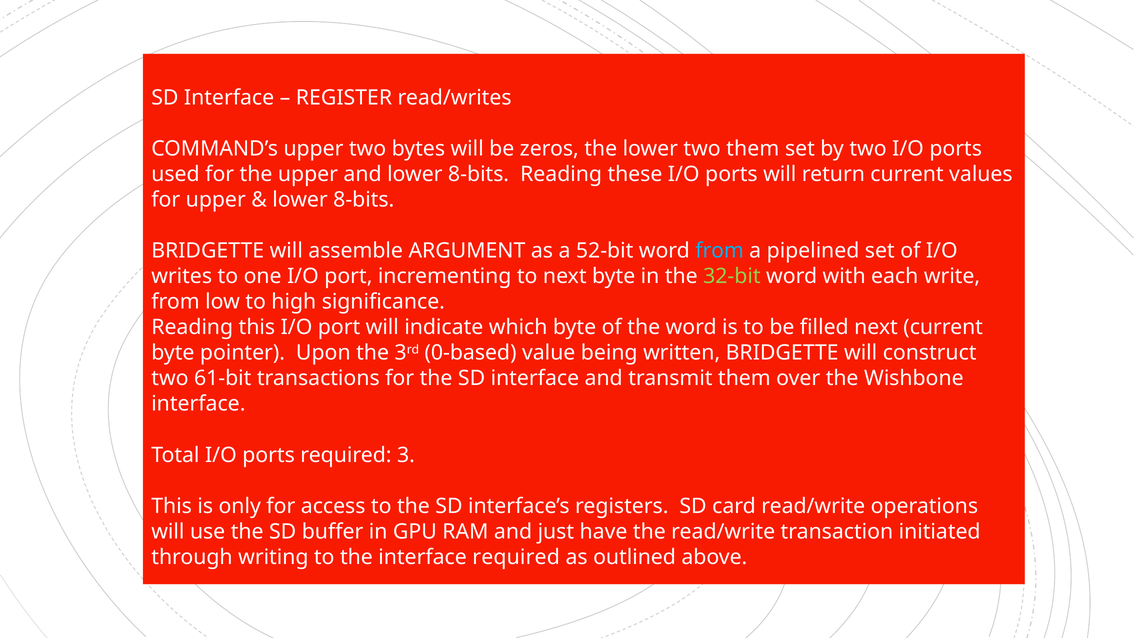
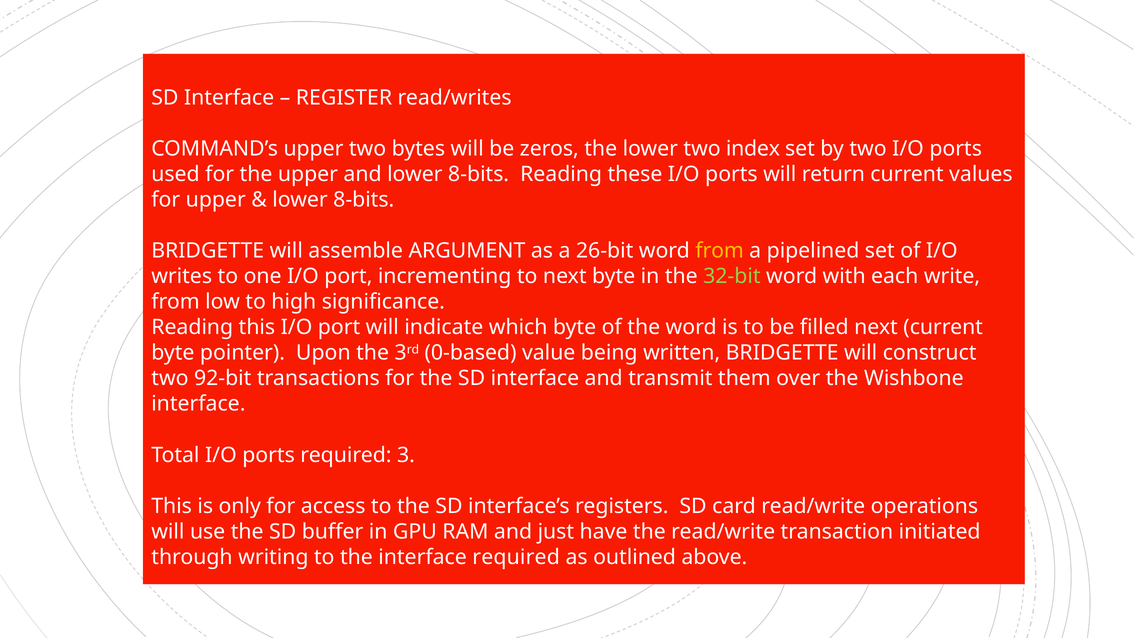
two them: them -> index
52-bit: 52-bit -> 26-bit
from at (720, 251) colour: light blue -> yellow
61-bit: 61-bit -> 92-bit
